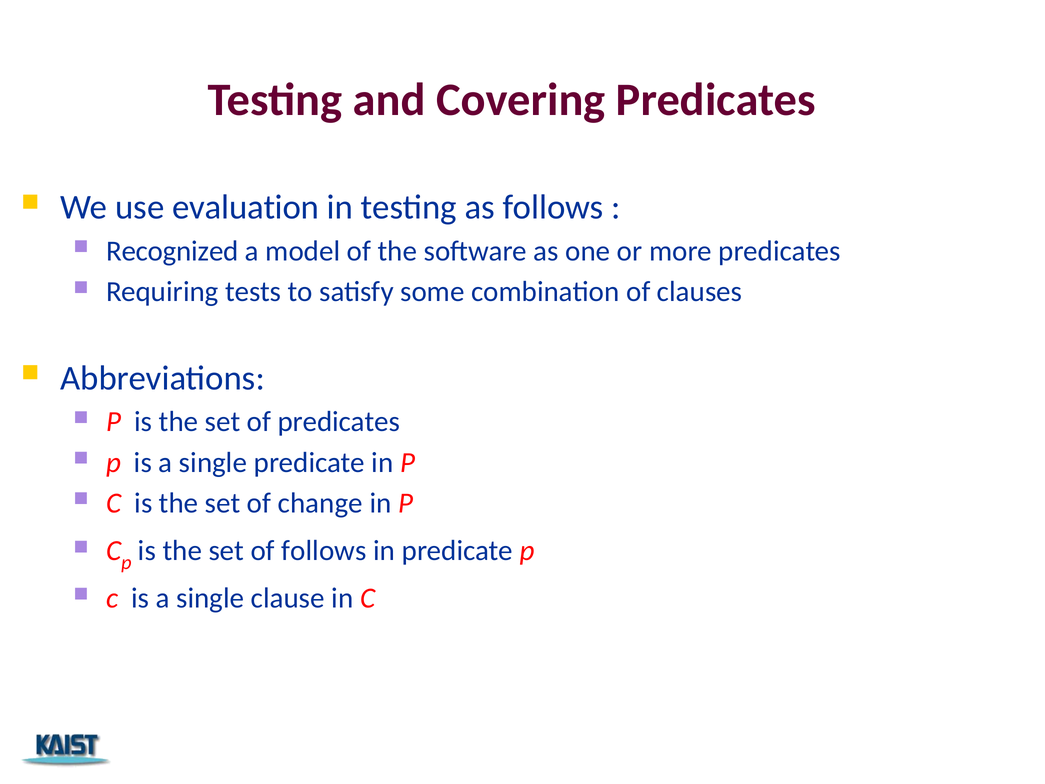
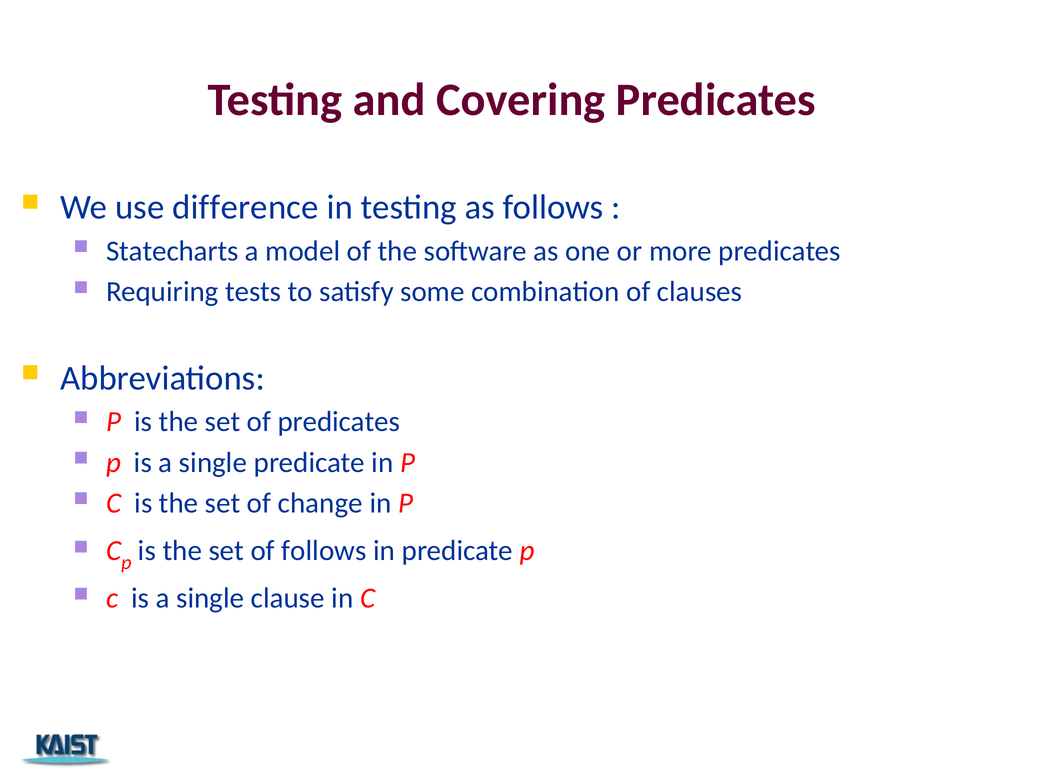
evaluation: evaluation -> difference
Recognized: Recognized -> Statecharts
